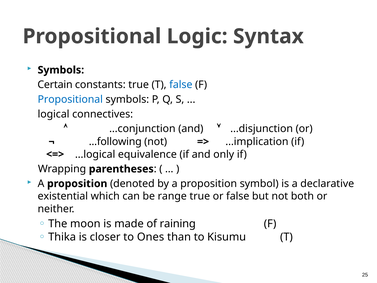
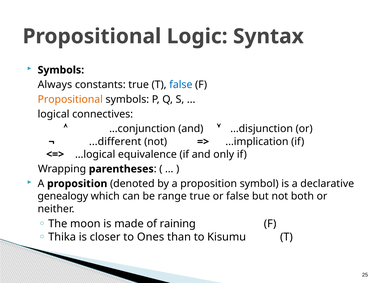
Certain: Certain -> Always
Propositional at (70, 99) colour: blue -> orange
...following: ...following -> ...different
existential: existential -> genealogy
